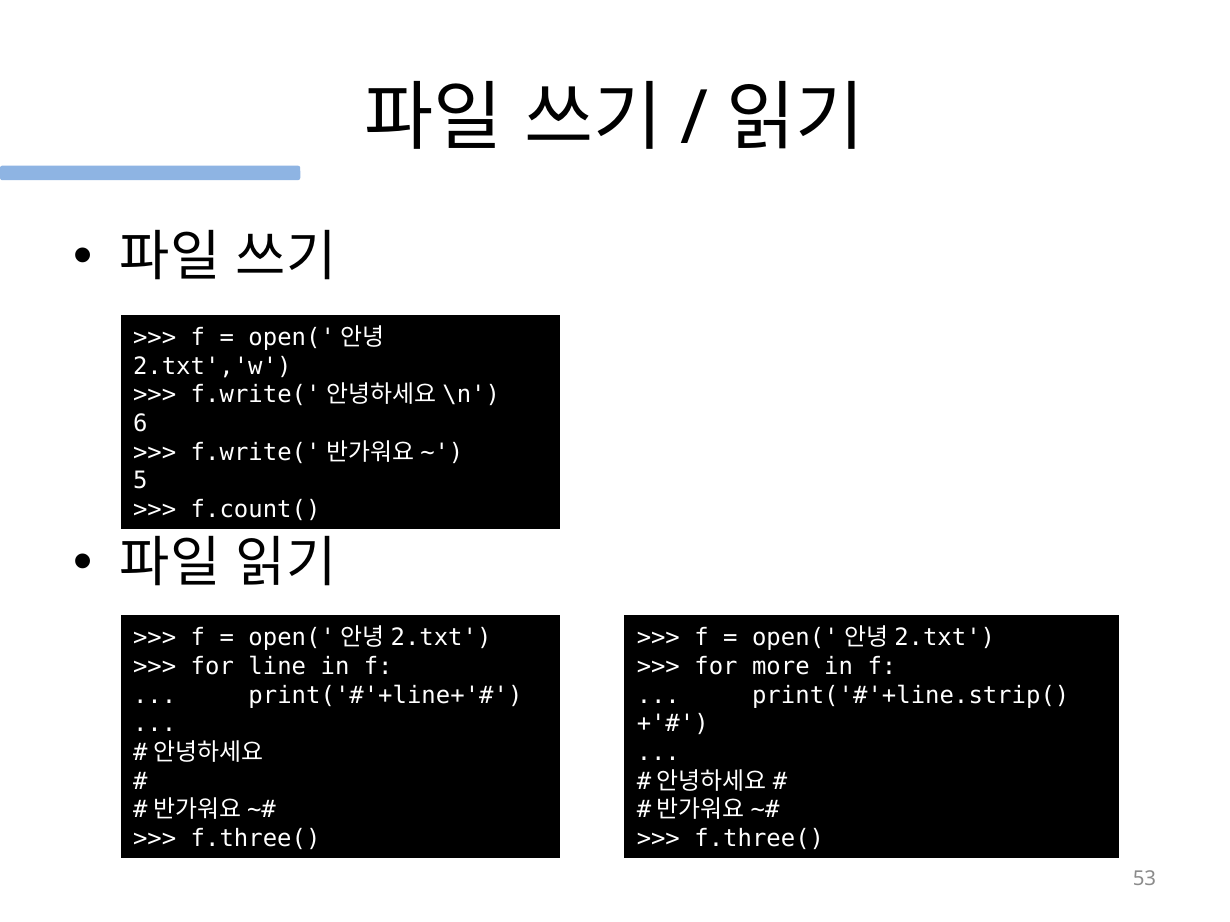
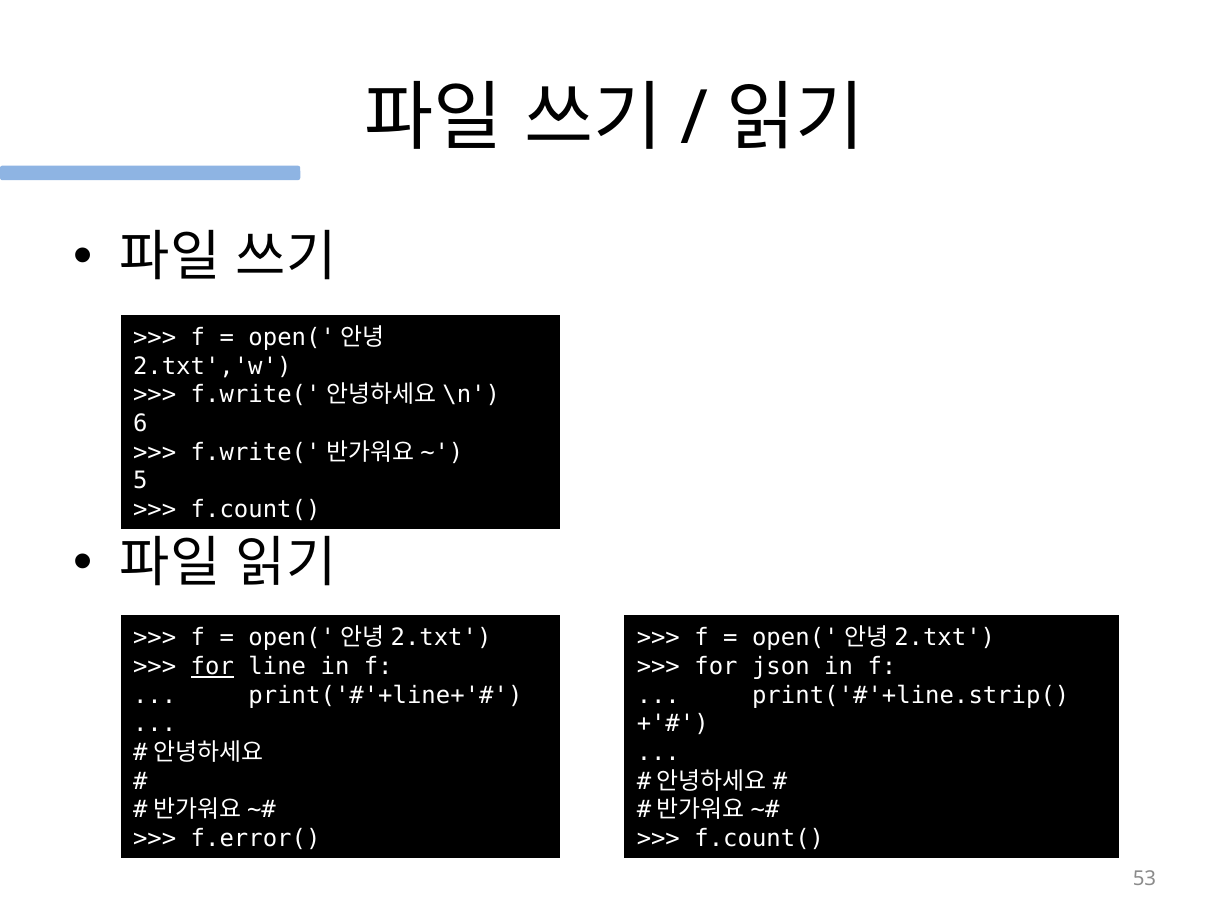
for at (212, 667) underline: none -> present
more: more -> json
f.three( at (256, 839): f.three( -> f.error(
f.three( at (759, 839): f.three( -> f.count(
